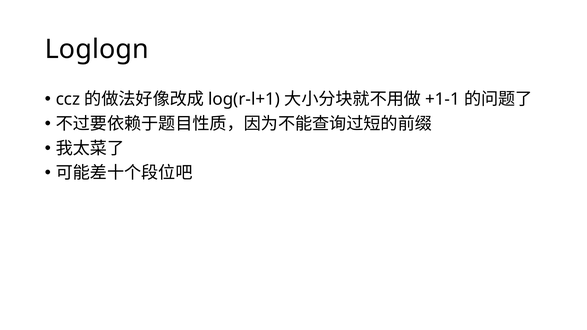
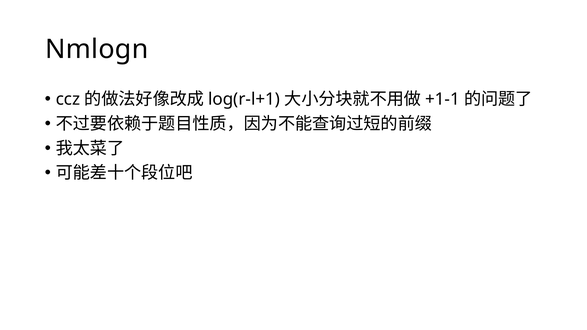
Loglogn: Loglogn -> Nmlogn
